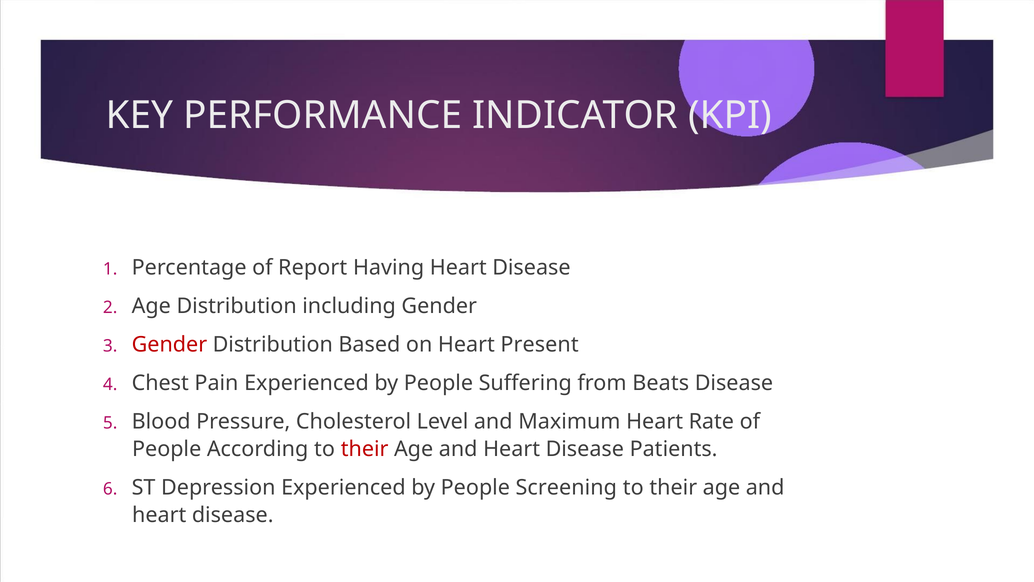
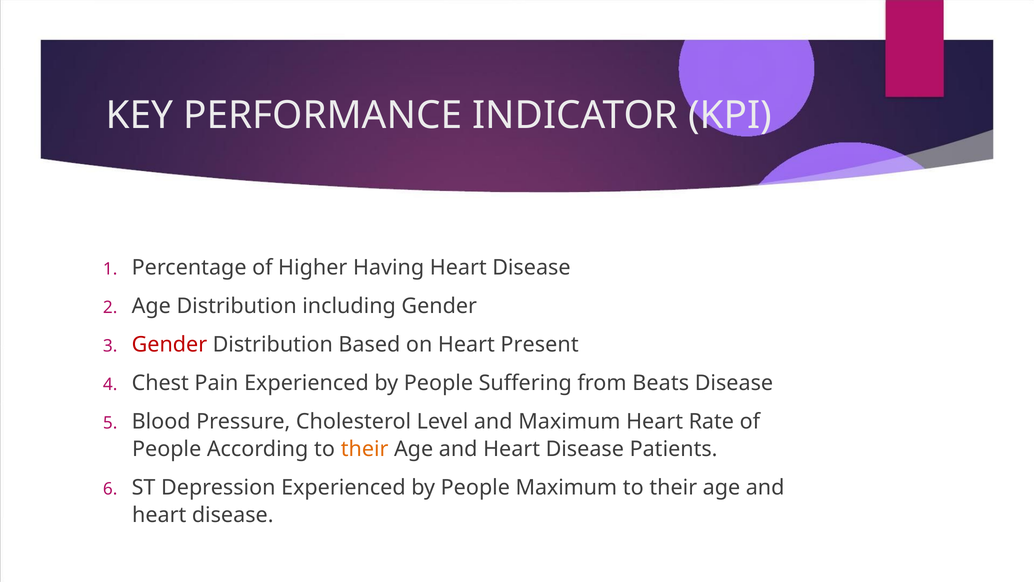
Report: Report -> Higher
their at (365, 449) colour: red -> orange
People Screening: Screening -> Maximum
